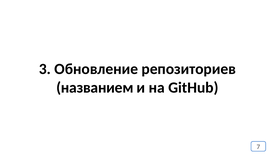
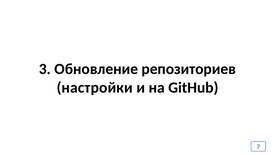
названием: названием -> настройки
